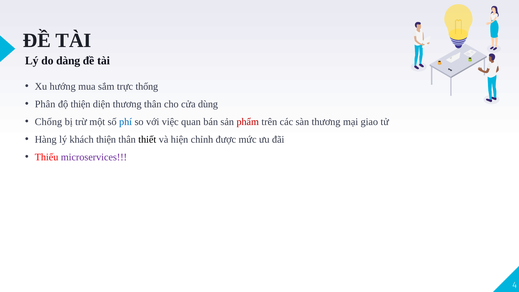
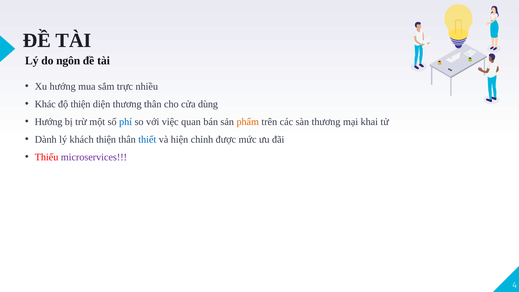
dàng: dàng -> ngôn
thống: thống -> nhiều
Phân: Phân -> Khác
Chống at (48, 122): Chống -> Hướng
phẩm colour: red -> orange
giao: giao -> khai
Hàng: Hàng -> Dành
thiết colour: black -> blue
